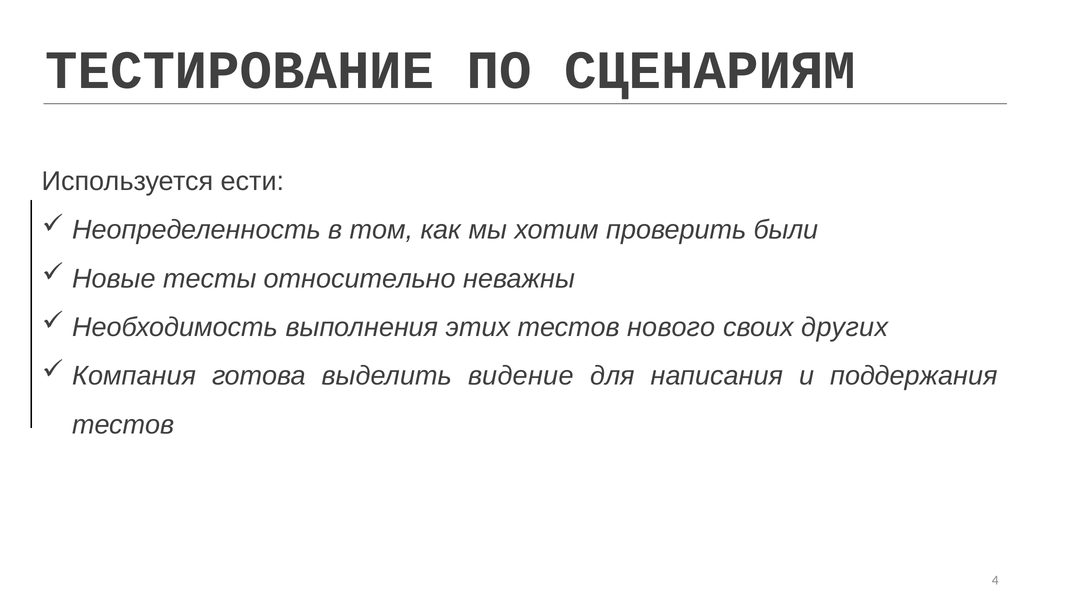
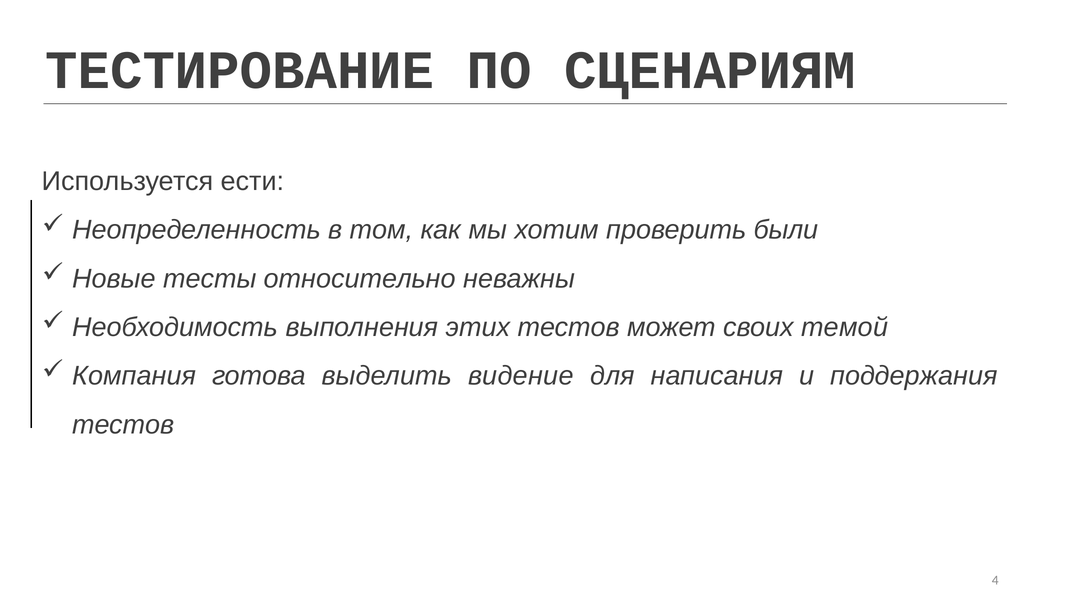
нового: нового -> может
других: других -> темой
